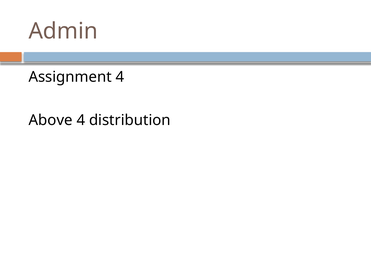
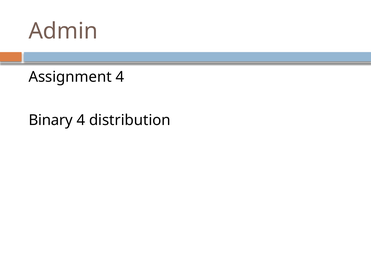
Above: Above -> Binary
